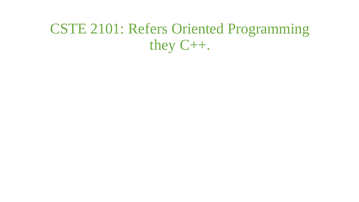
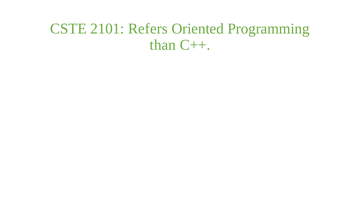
they: they -> than
